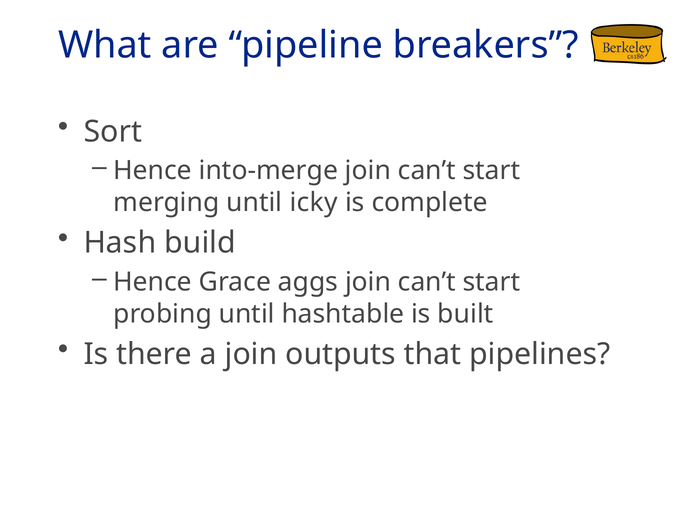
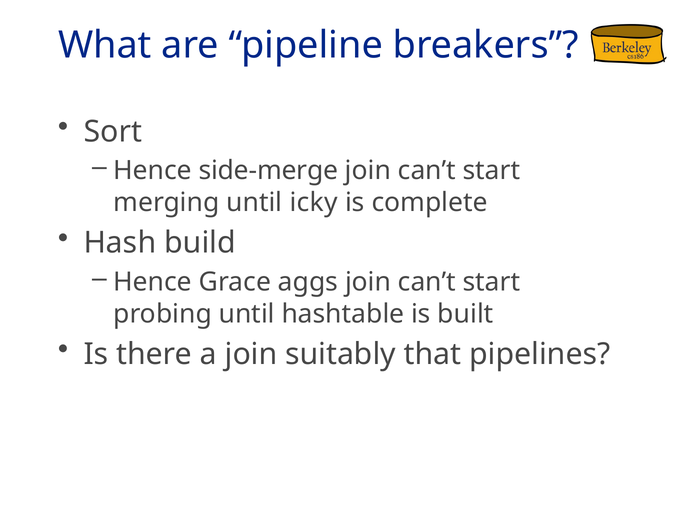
into-merge: into-merge -> side-merge
outputs: outputs -> suitably
